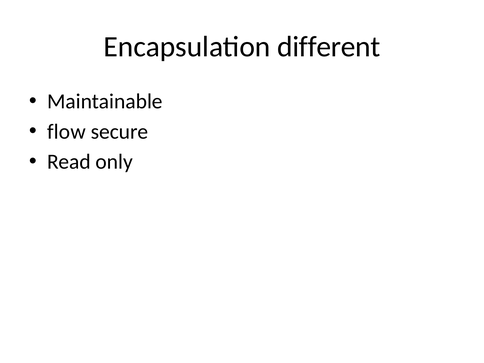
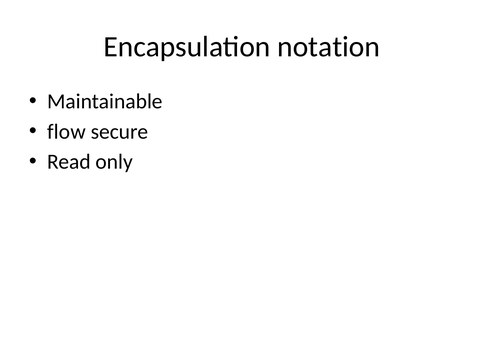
different: different -> notation
